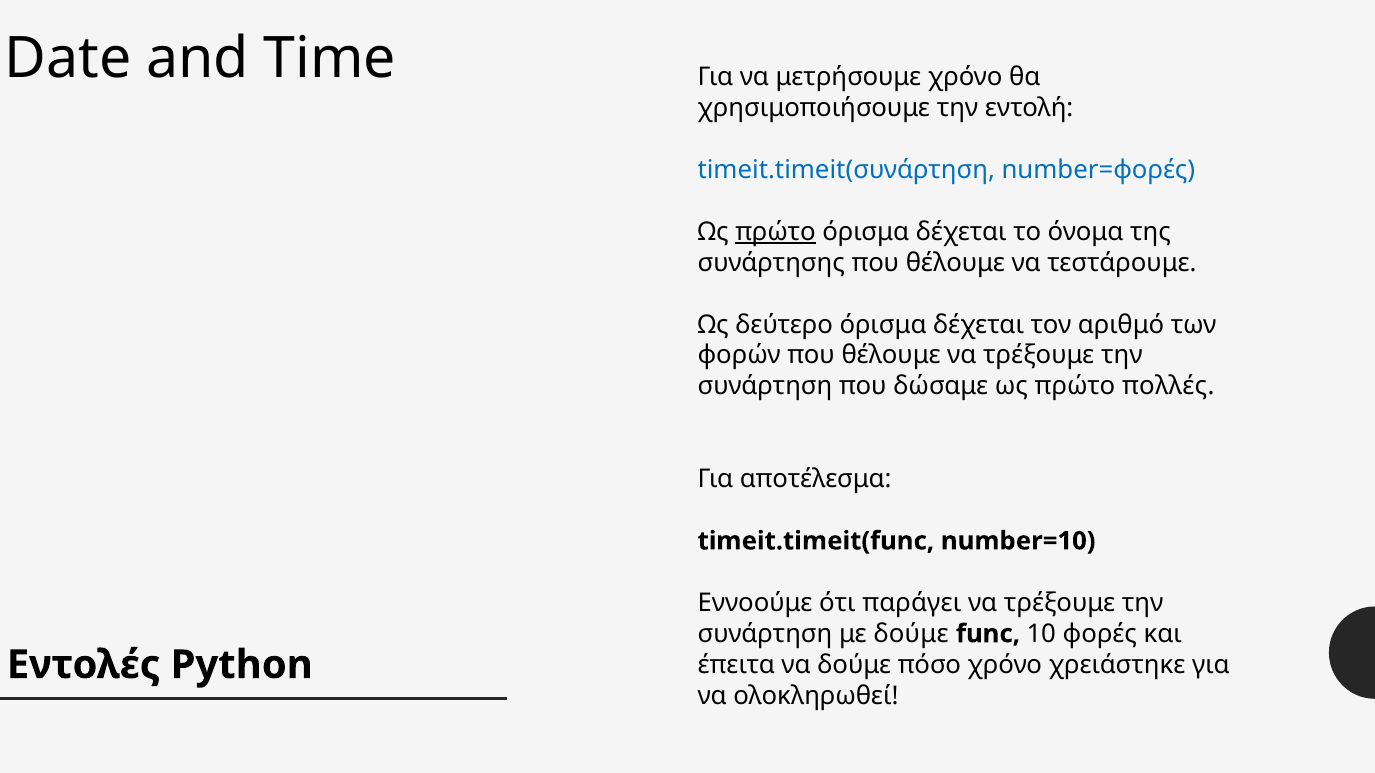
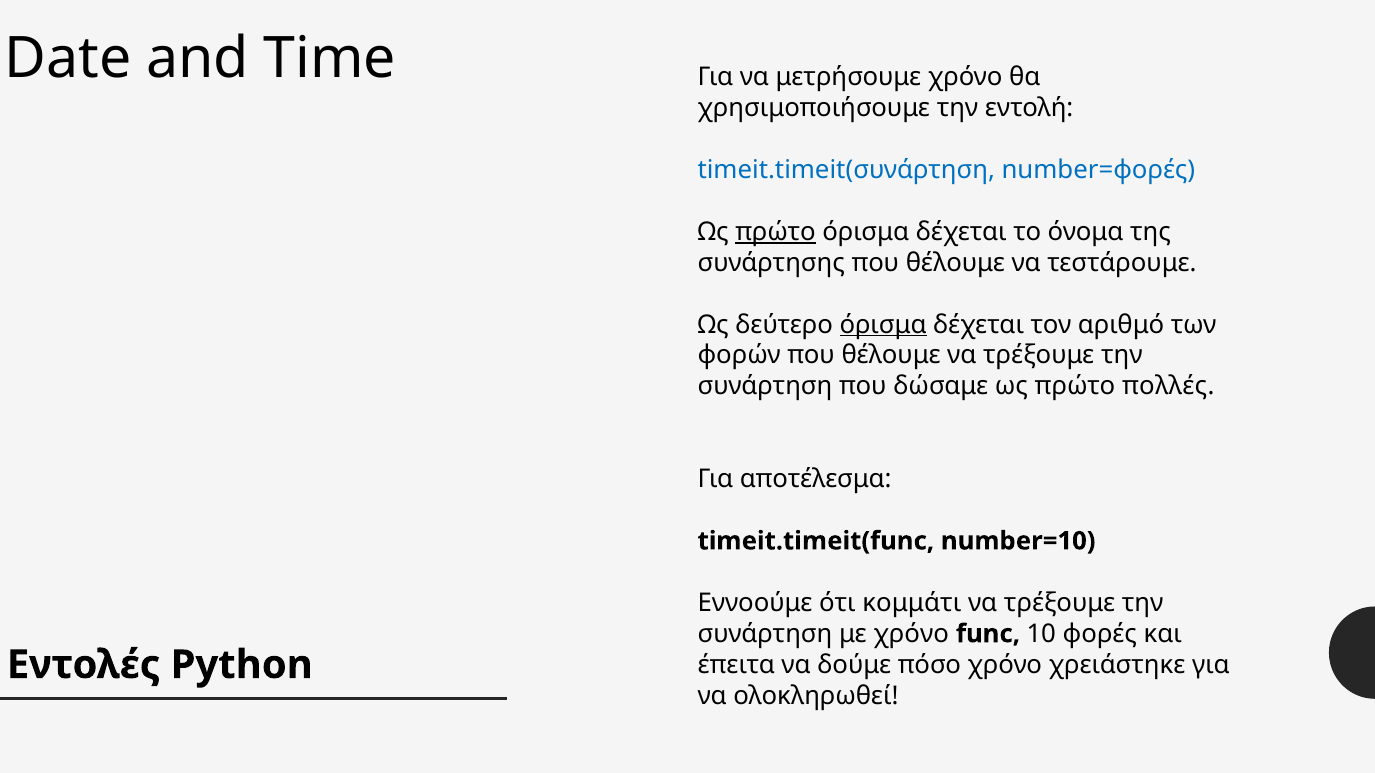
όρισμα at (883, 325) underline: none -> present
παράγει: παράγει -> κομμάτι
με δούμε: δούμε -> χρόνο
